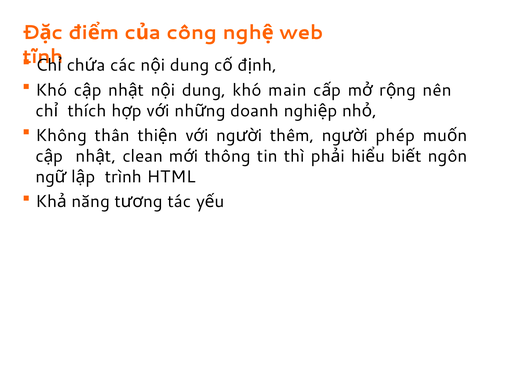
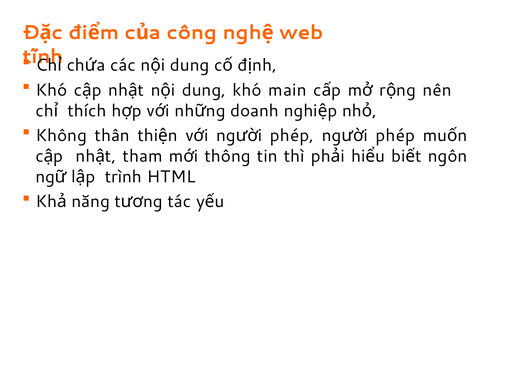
thêm at (292, 135): thêm -> phép
clean: clean -> tham
